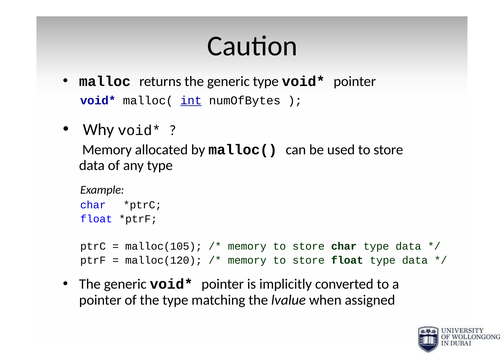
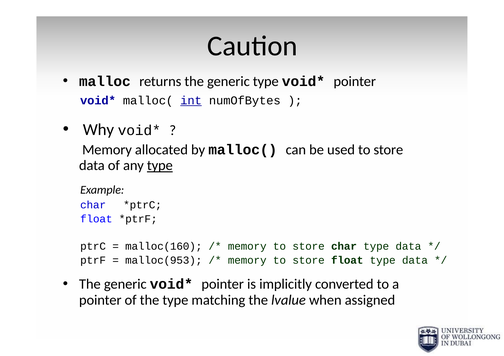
type at (160, 166) underline: none -> present
malloc(105: malloc(105 -> malloc(160
malloc(120: malloc(120 -> malloc(953
